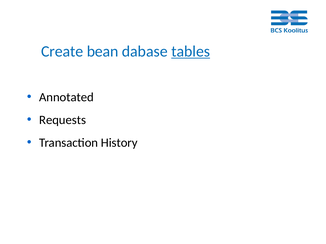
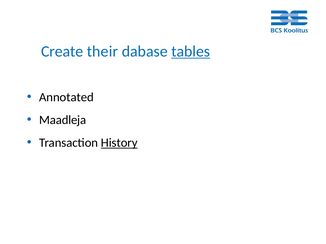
bean: bean -> their
Requests: Requests -> Maadleja
History underline: none -> present
